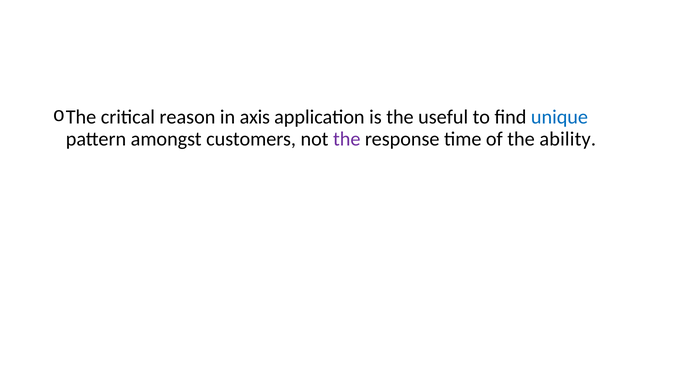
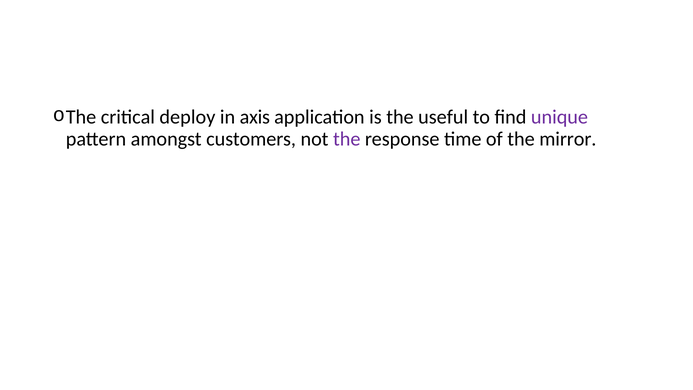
reason: reason -> deploy
unique colour: blue -> purple
ability: ability -> mirror
